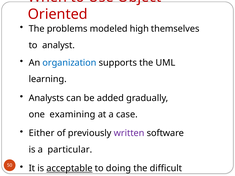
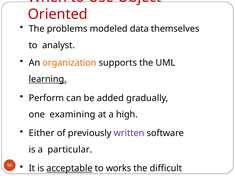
high: high -> data
organization colour: blue -> orange
learning underline: none -> present
Analysts: Analysts -> Perform
case: case -> high
doing: doing -> works
